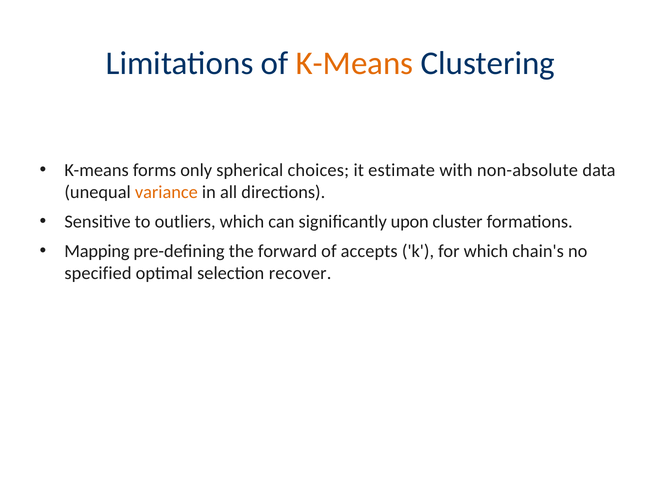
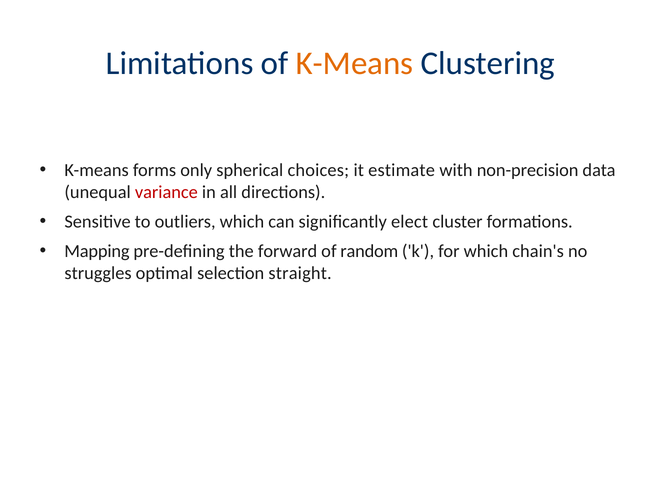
non-absolute: non-absolute -> non-precision
variance colour: orange -> red
upon: upon -> elect
accepts: accepts -> random
specified: specified -> struggles
recover: recover -> straight
